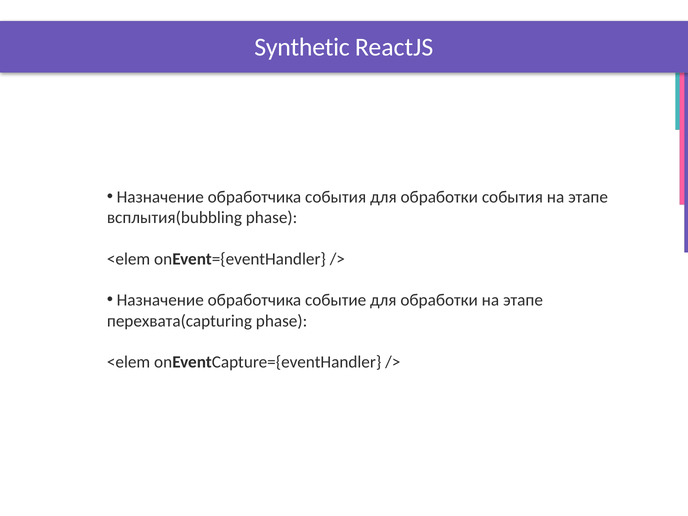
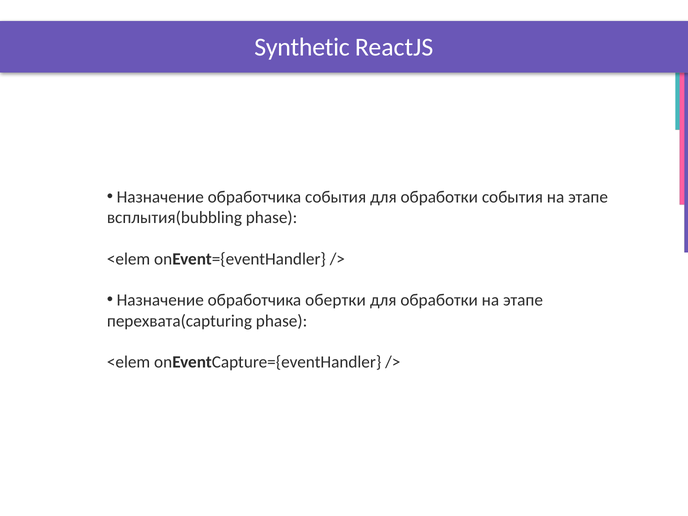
событие: событие -> обертки
